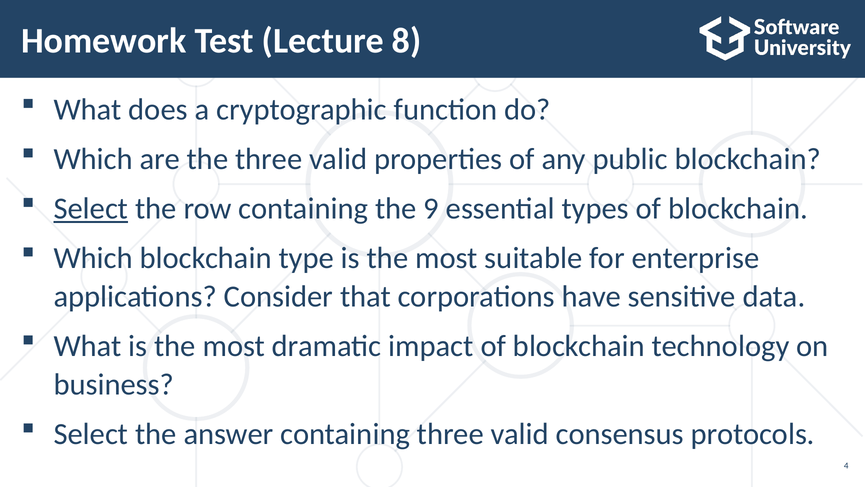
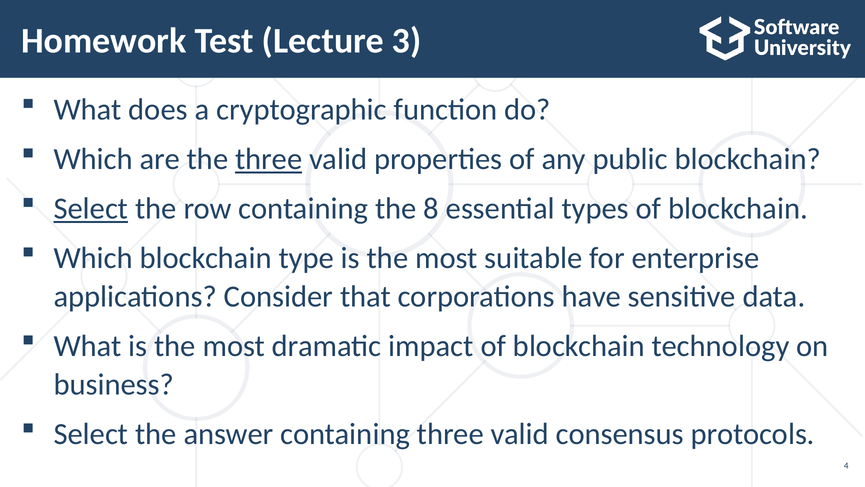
8: 8 -> 3
three at (269, 159) underline: none -> present
9: 9 -> 8
